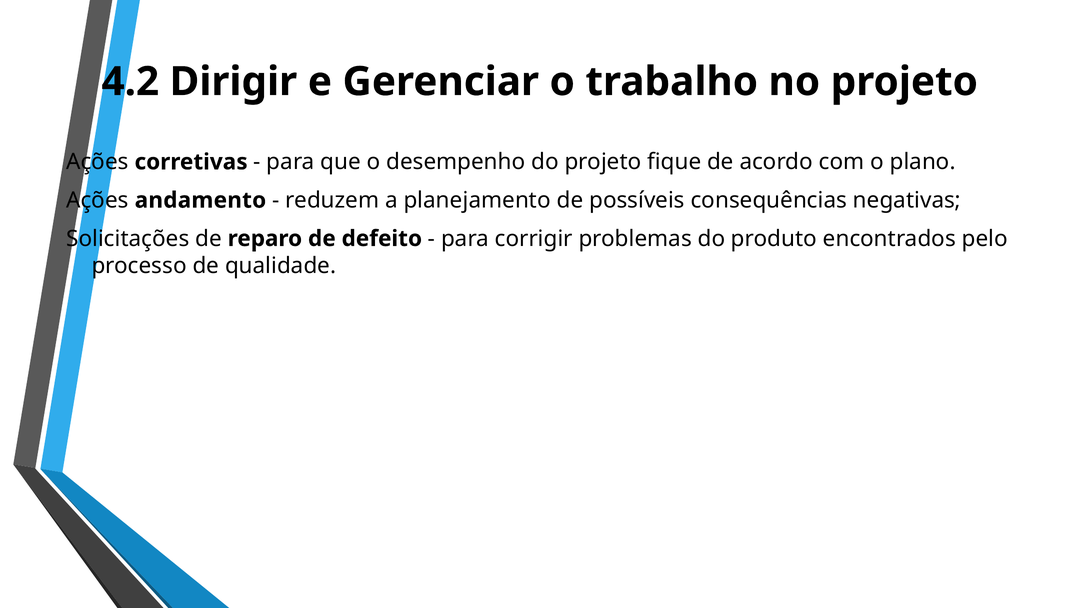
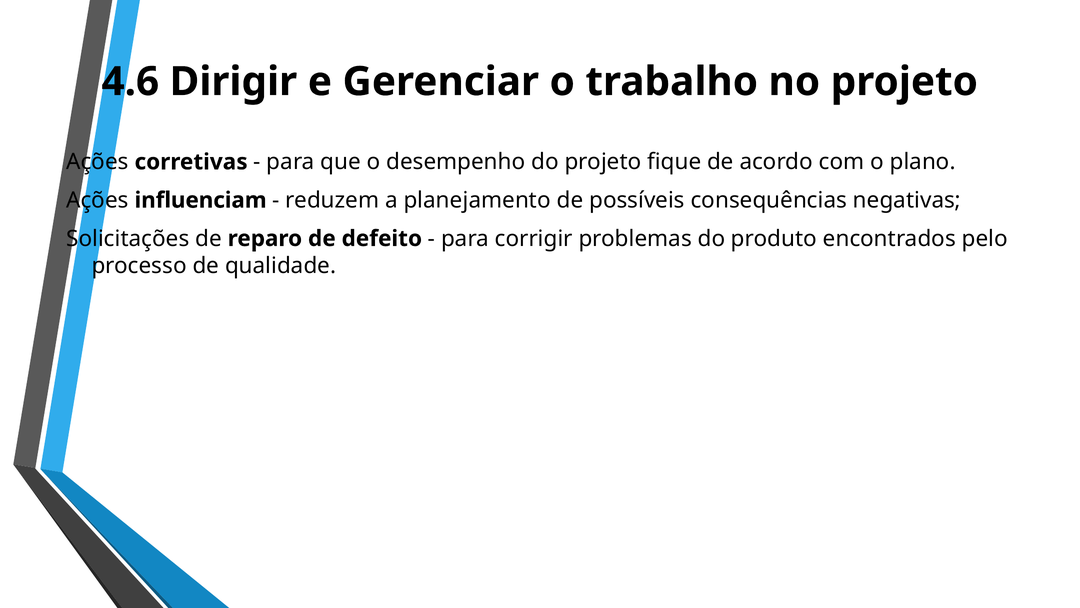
4.2: 4.2 -> 4.6
andamento: andamento -> influenciam
